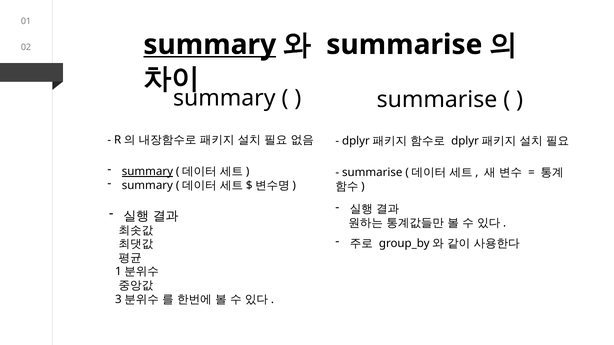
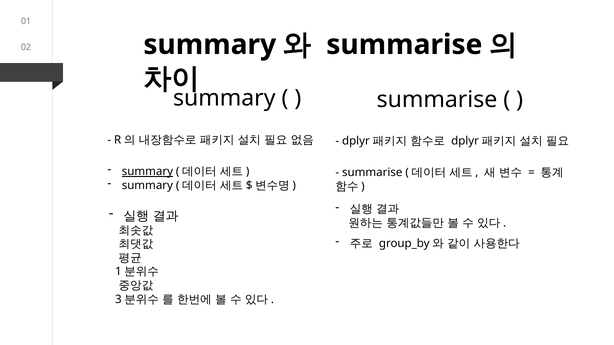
summary at (210, 45) underline: present -> none
